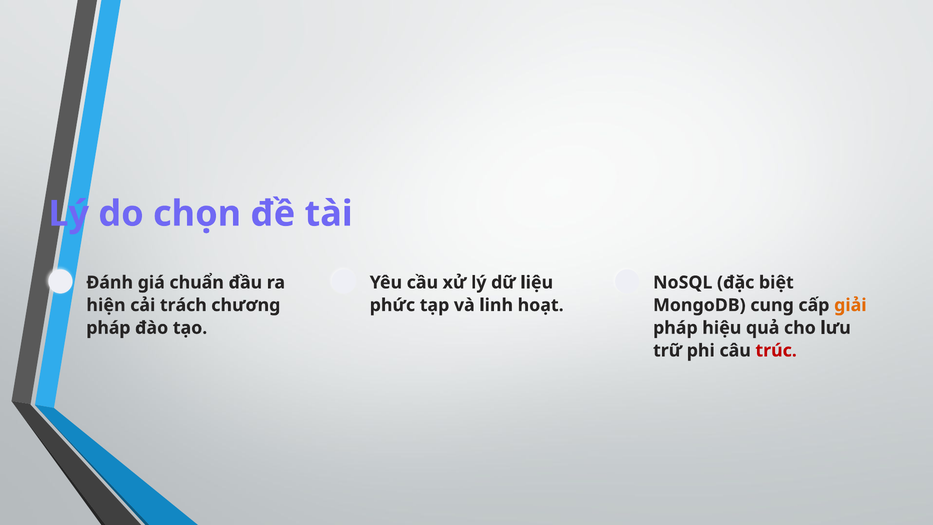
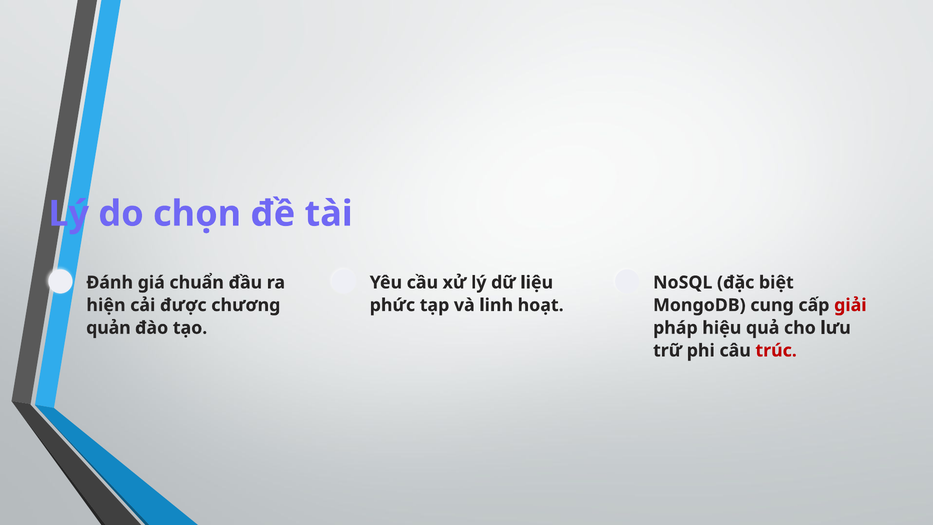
trách: trách -> được
giải colour: orange -> red
pháp at (108, 328): pháp -> quản
